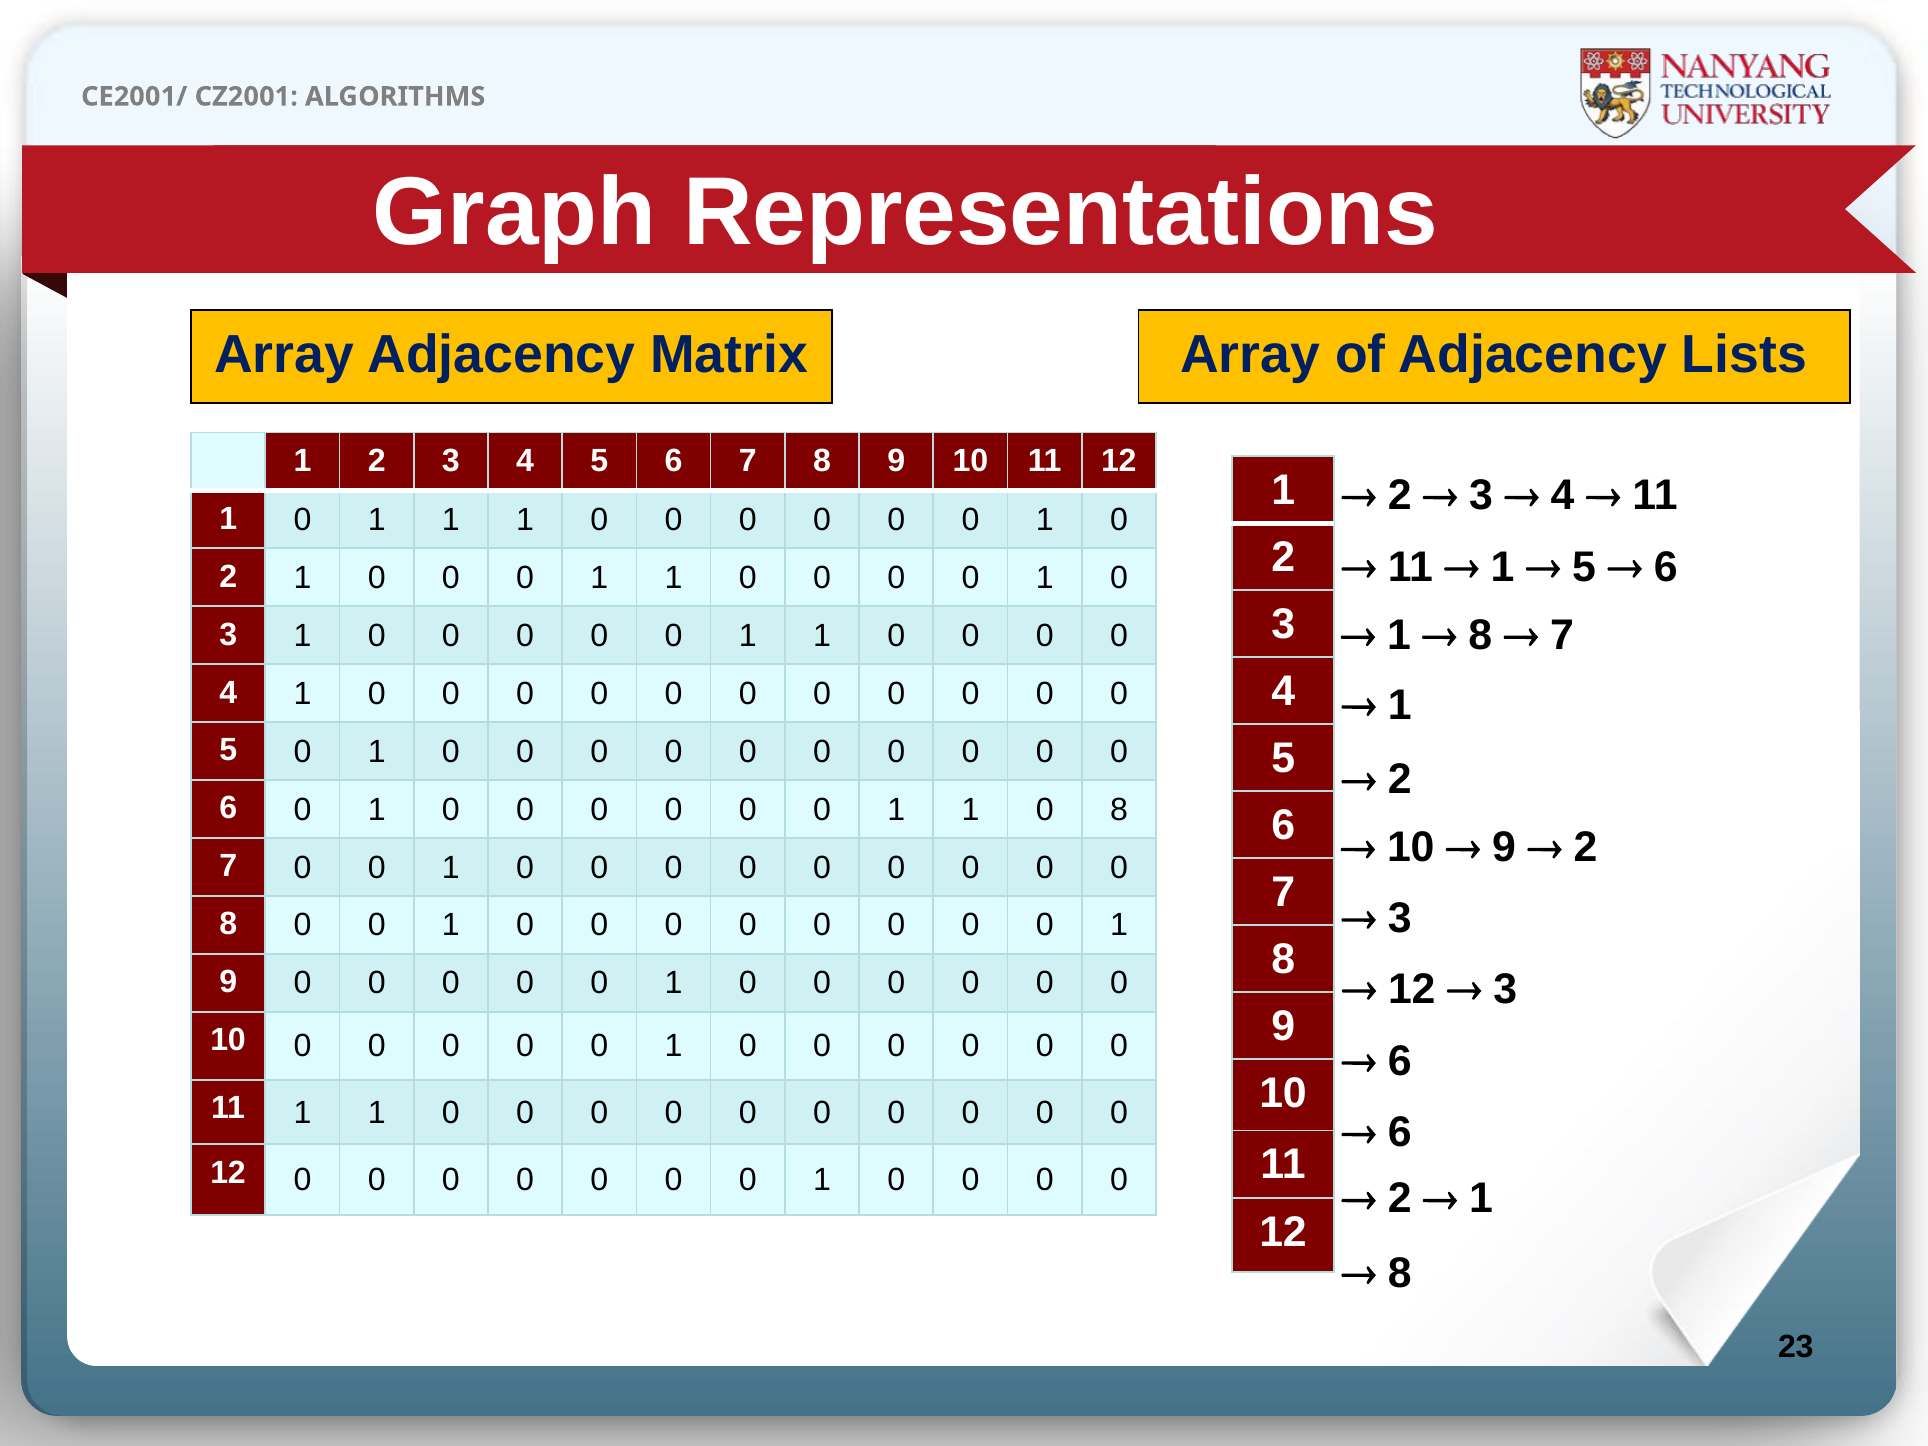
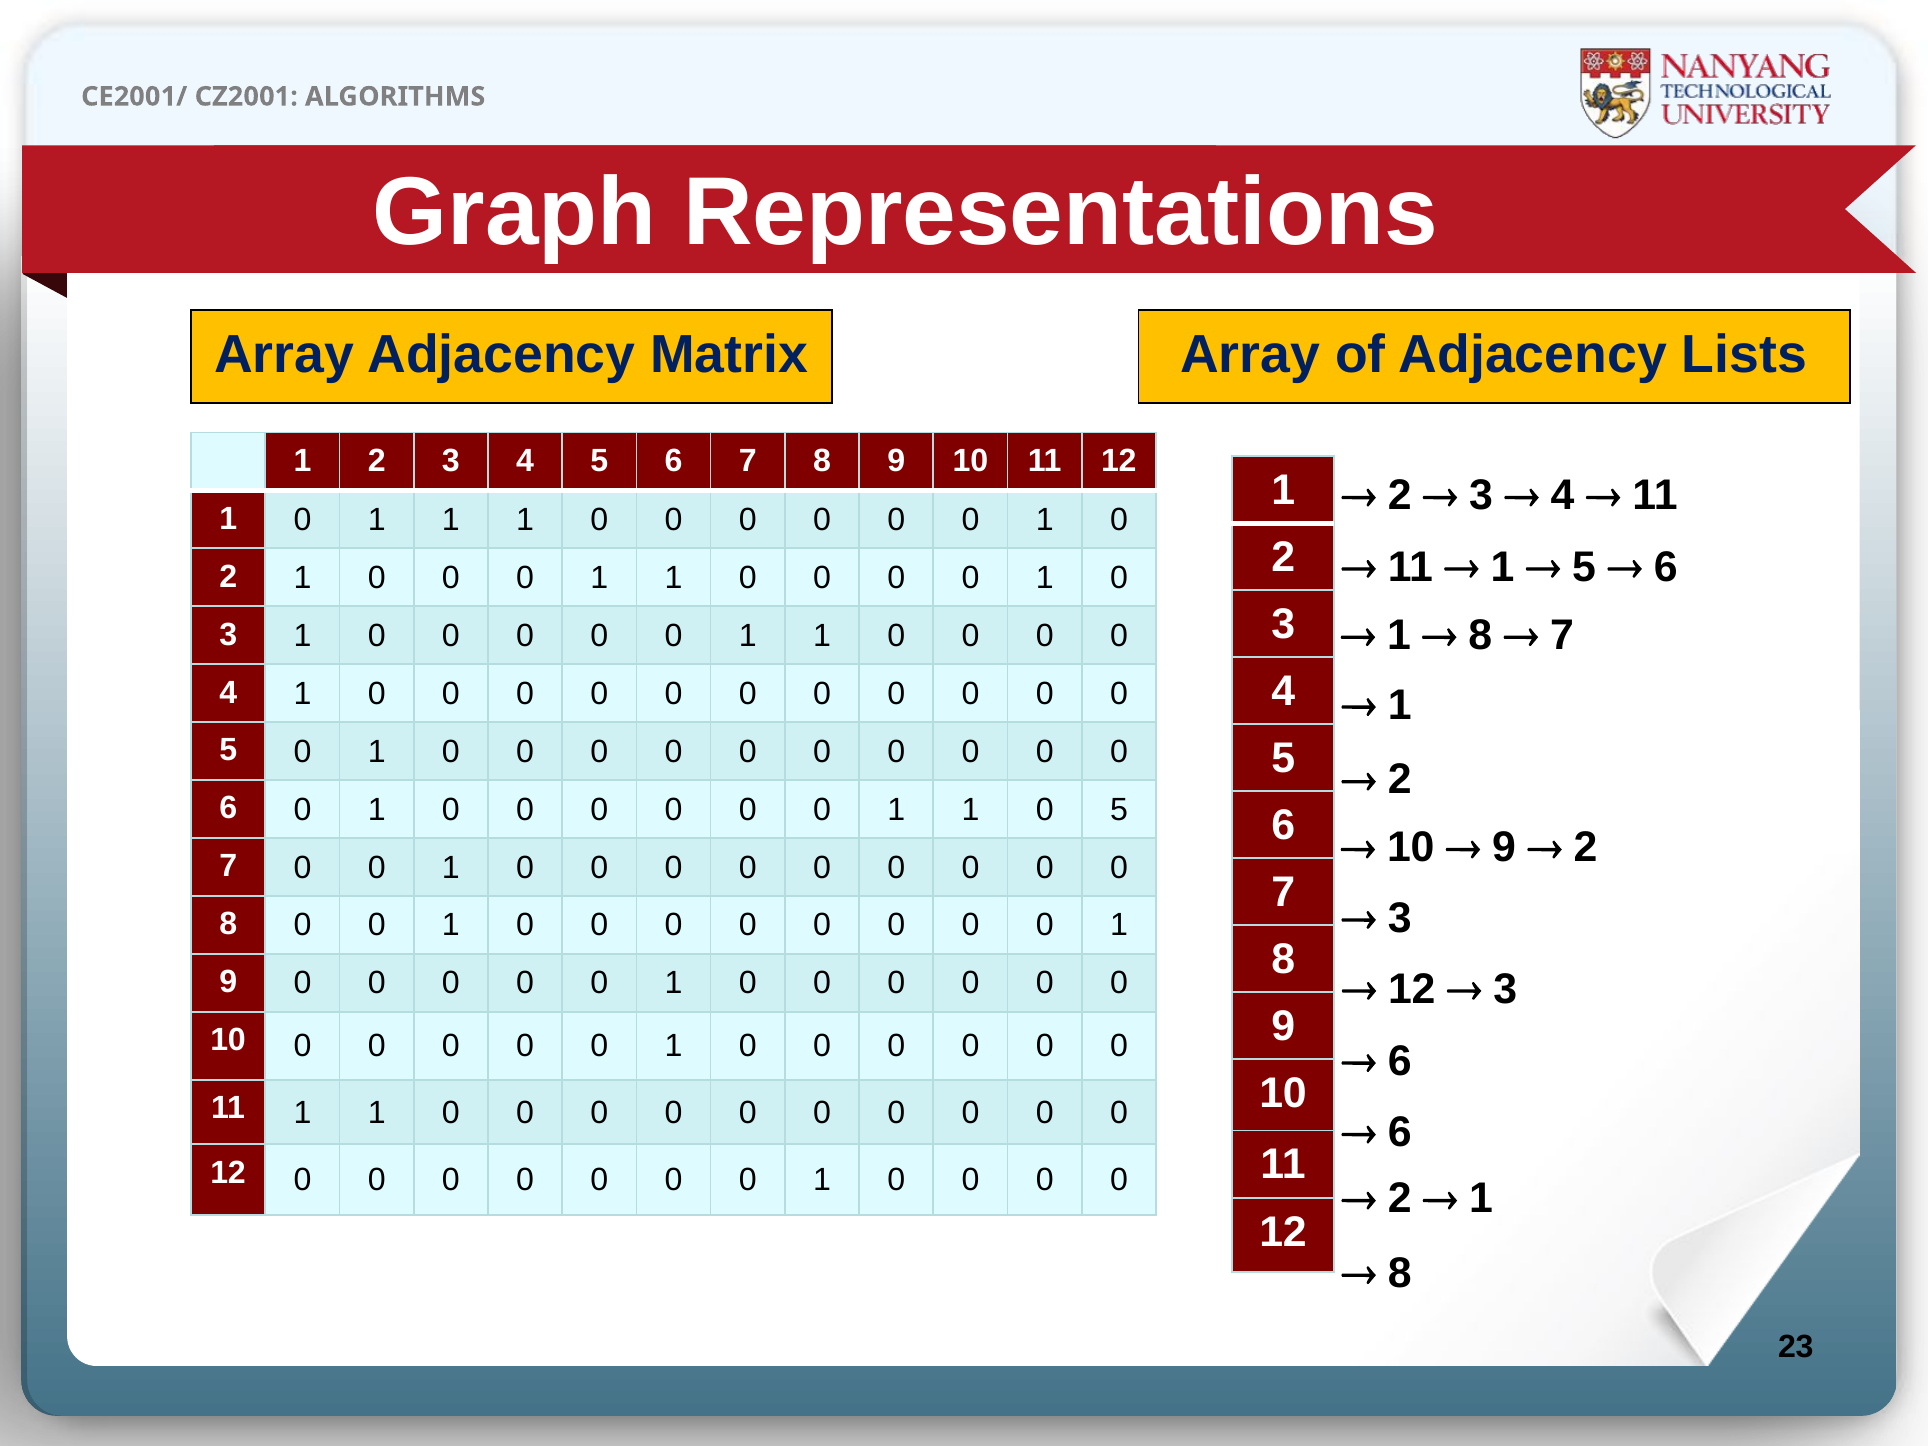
1 0 8: 8 -> 5
